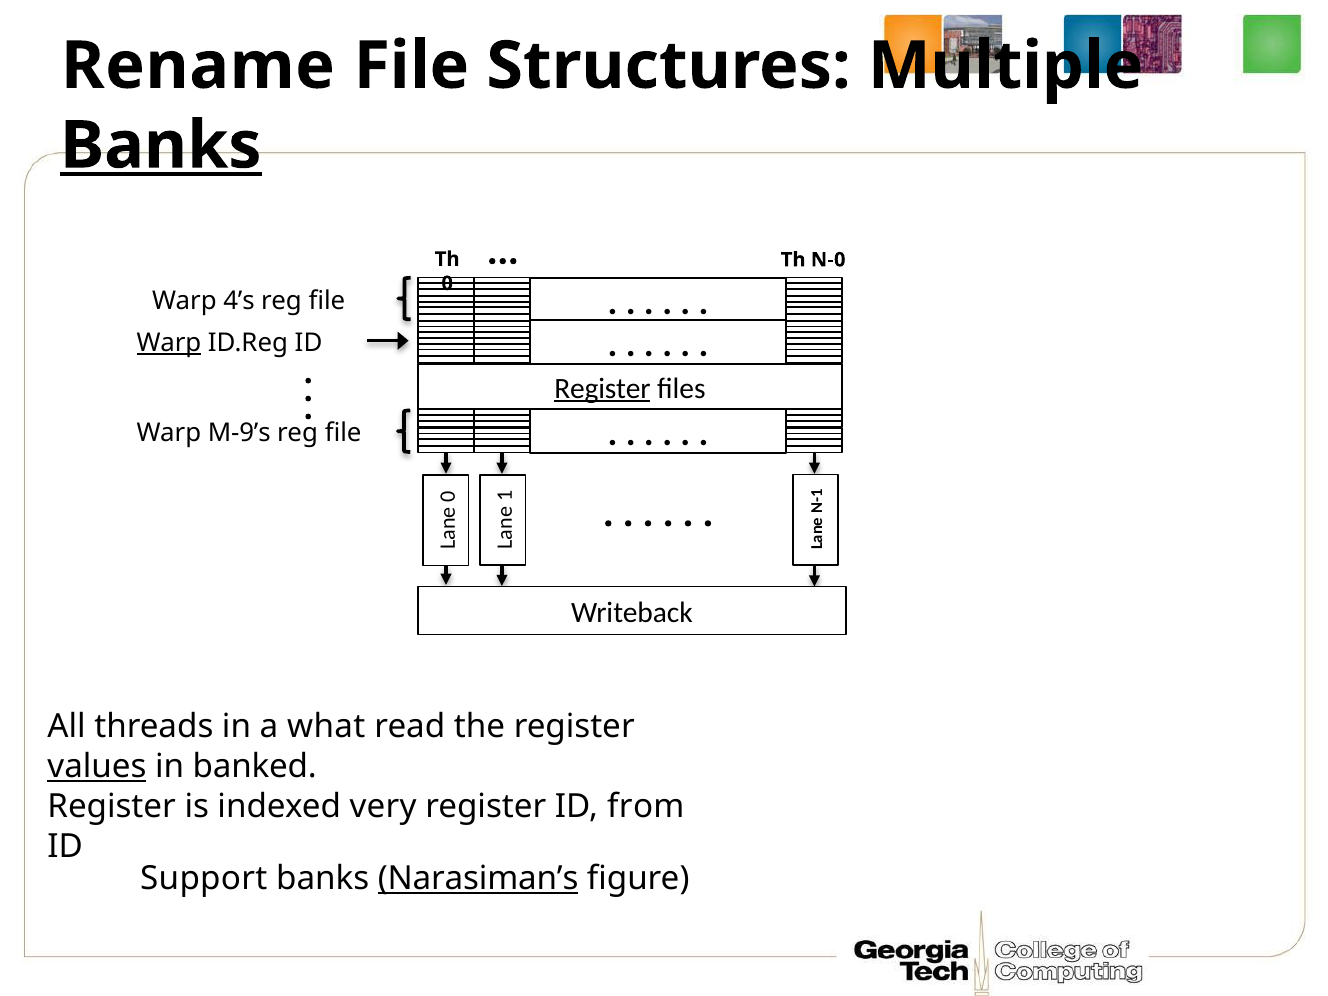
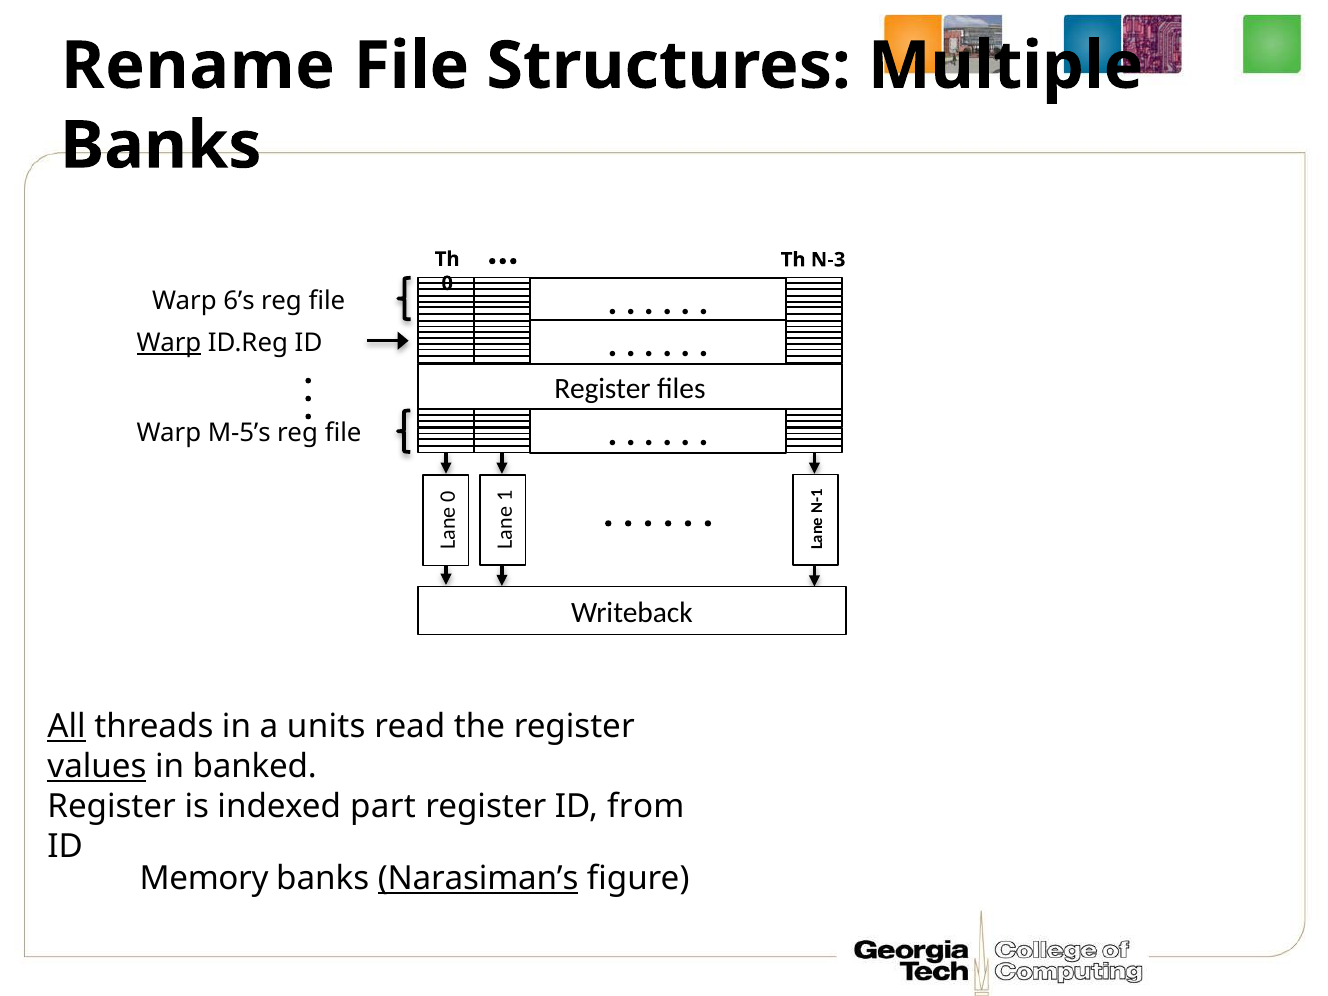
Banks at (161, 146) underline: present -> none
N-0: N-0 -> N-3
4’s: 4’s -> 6’s
Register at (603, 389) underline: present -> none
M-9’s: M-9’s -> M-5’s
All underline: none -> present
what: what -> units
very: very -> part
Support: Support -> Memory
